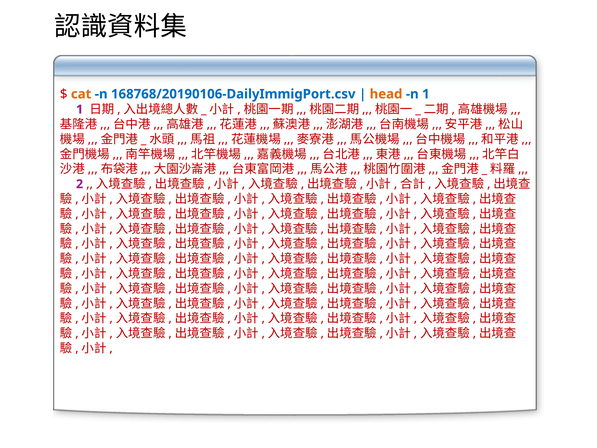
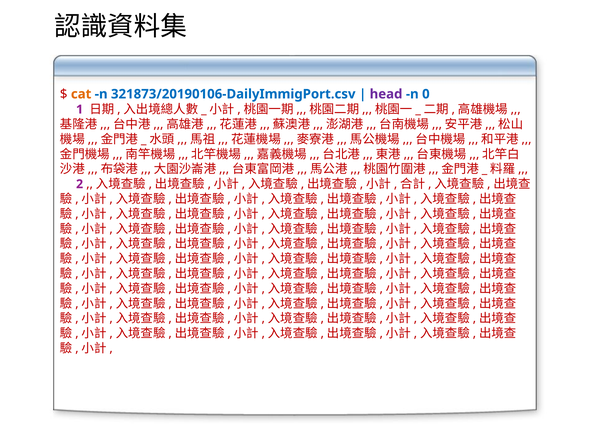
168768/20190106-DailyImmigPort.csv: 168768/20190106-DailyImmigPort.csv -> 321873/20190106-DailyImmigPort.csv
head colour: orange -> purple
n 1: 1 -> 0
